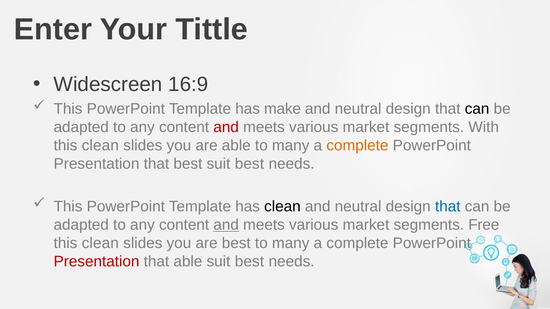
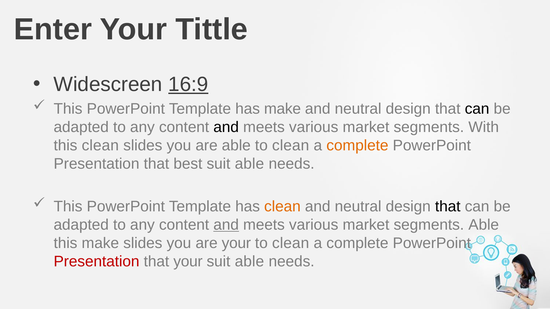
16:9 underline: none -> present
and at (226, 127) colour: red -> black
able to many: many -> clean
best suit best: best -> able
clean at (282, 207) colour: black -> orange
that at (448, 207) colour: blue -> black
segments Free: Free -> Able
clean at (100, 243): clean -> make
are best: best -> your
many at (291, 243): many -> clean
that able: able -> your
best at (249, 262): best -> able
